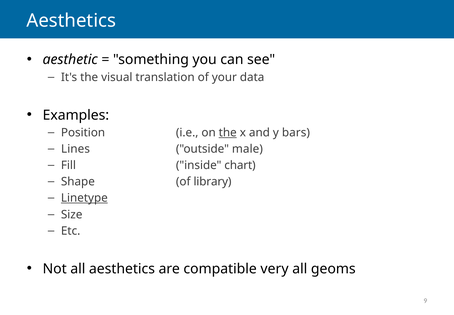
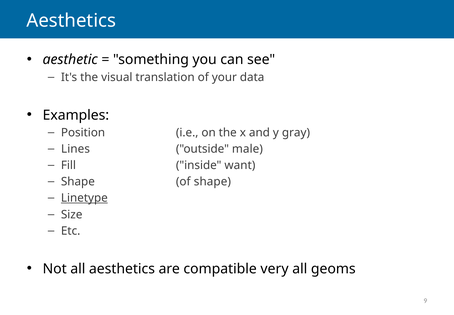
the at (228, 132) underline: present -> none
bars: bars -> gray
chart: chart -> want
of library: library -> shape
